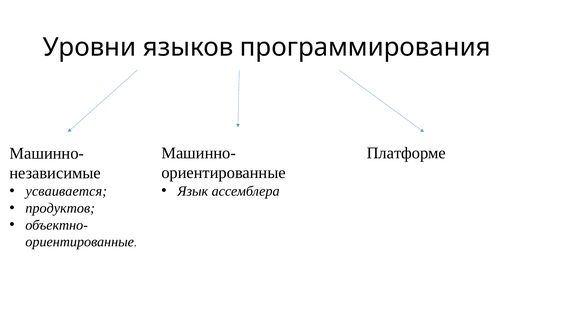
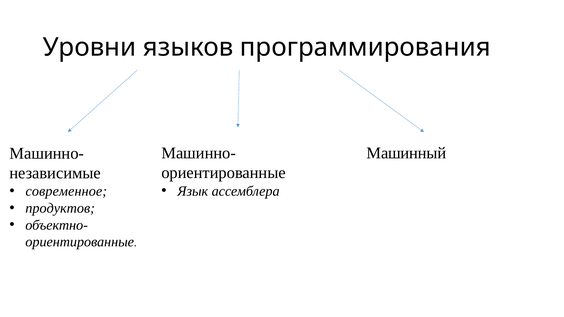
Платформе: Платформе -> Машинный
усваивается: усваивается -> современное
